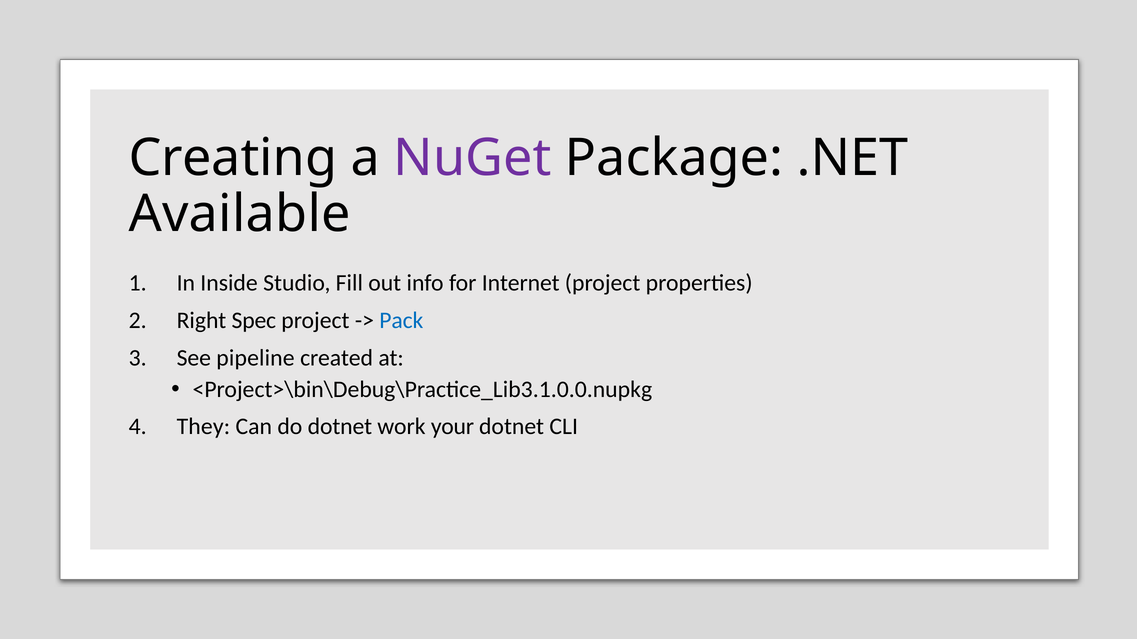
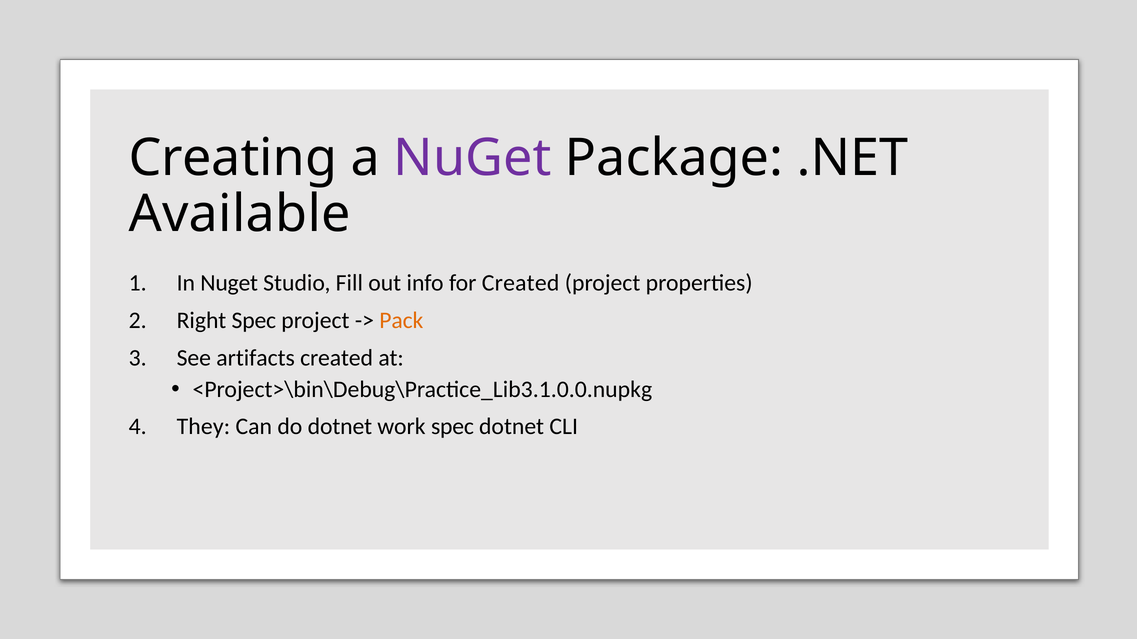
In Inside: Inside -> Nuget
for Internet: Internet -> Created
Pack colour: blue -> orange
pipeline: pipeline -> artifacts
work your: your -> spec
